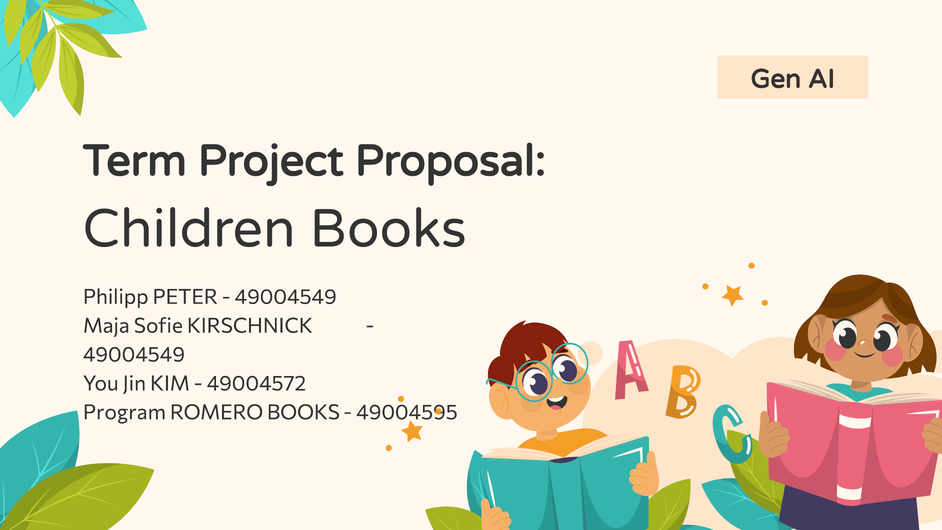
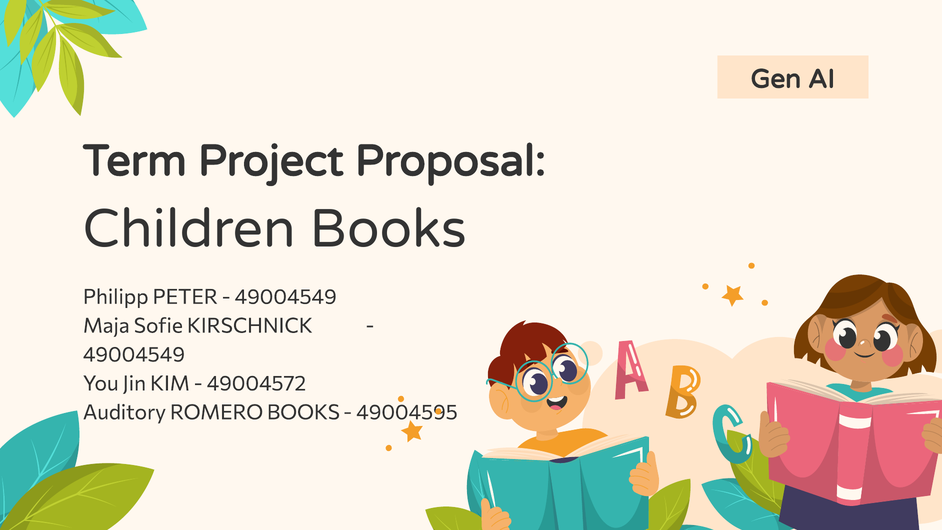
Program: Program -> Auditory
